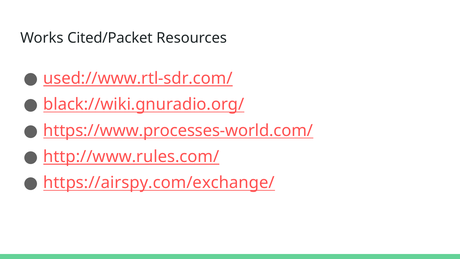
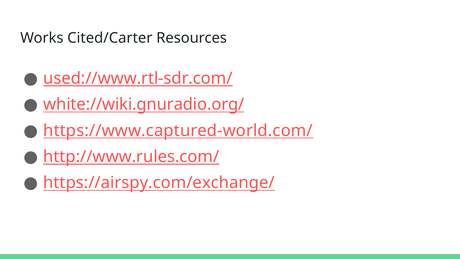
Cited/Packet: Cited/Packet -> Cited/Carter
black://wiki.gnuradio.org/: black://wiki.gnuradio.org/ -> white://wiki.gnuradio.org/
https://www.processes-world.com/: https://www.processes-world.com/ -> https://www.captured-world.com/
